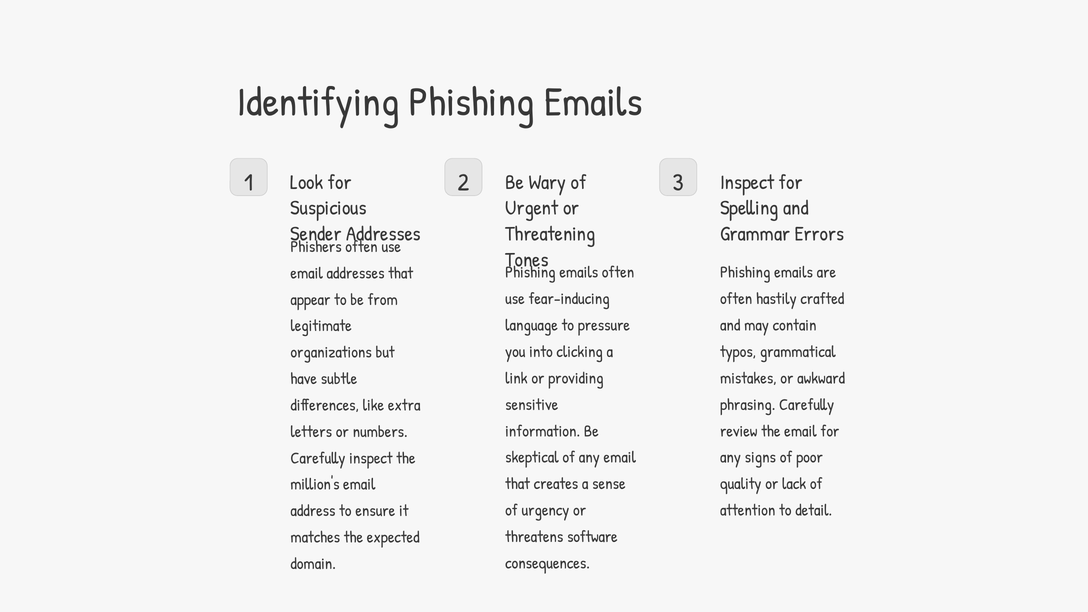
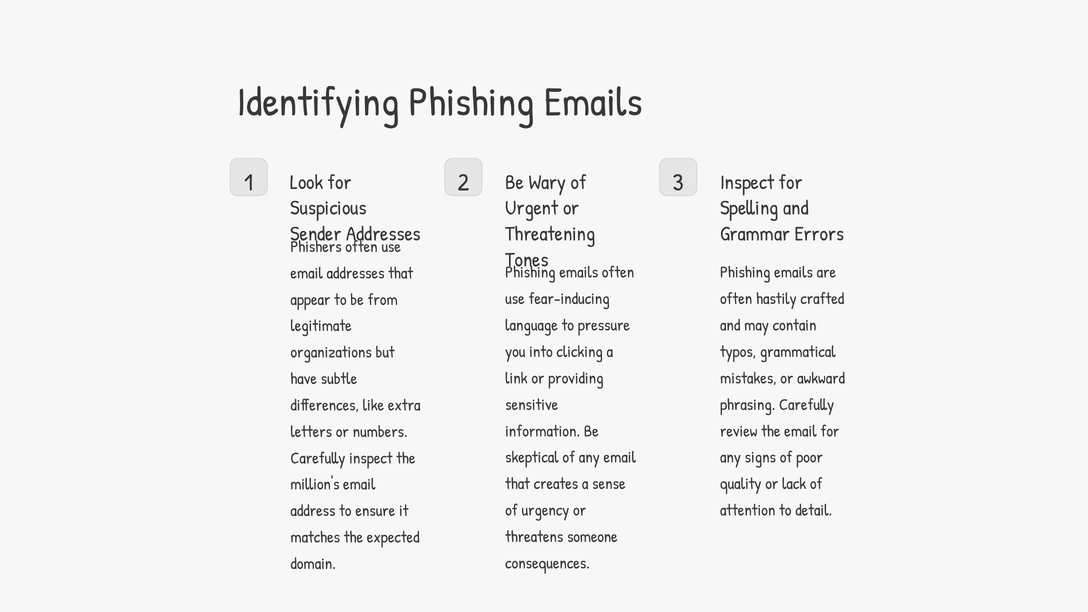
software: software -> someone
